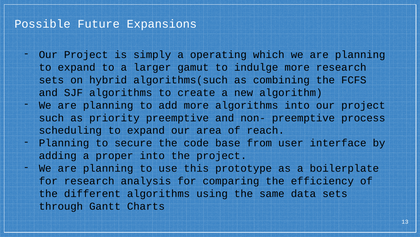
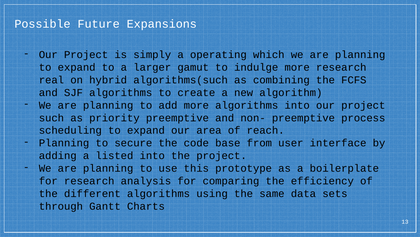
sets at (51, 80): sets -> real
proper: proper -> listed
